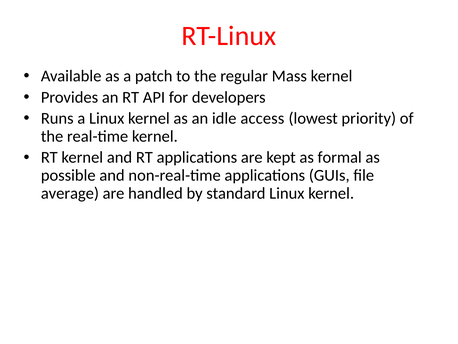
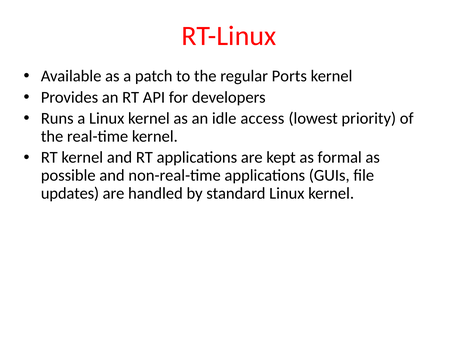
Mass: Mass -> Ports
average: average -> updates
